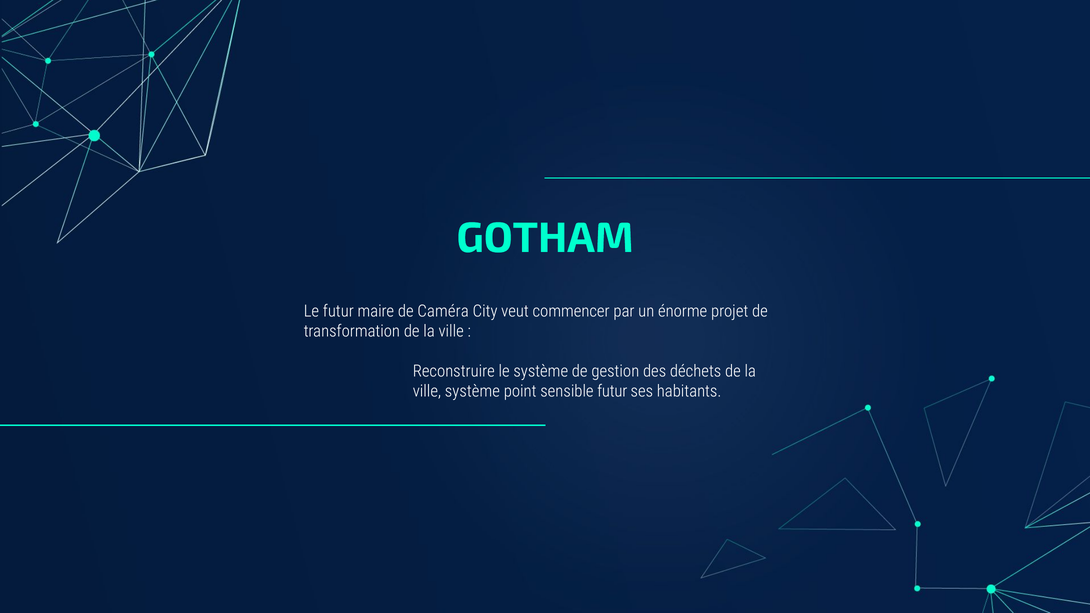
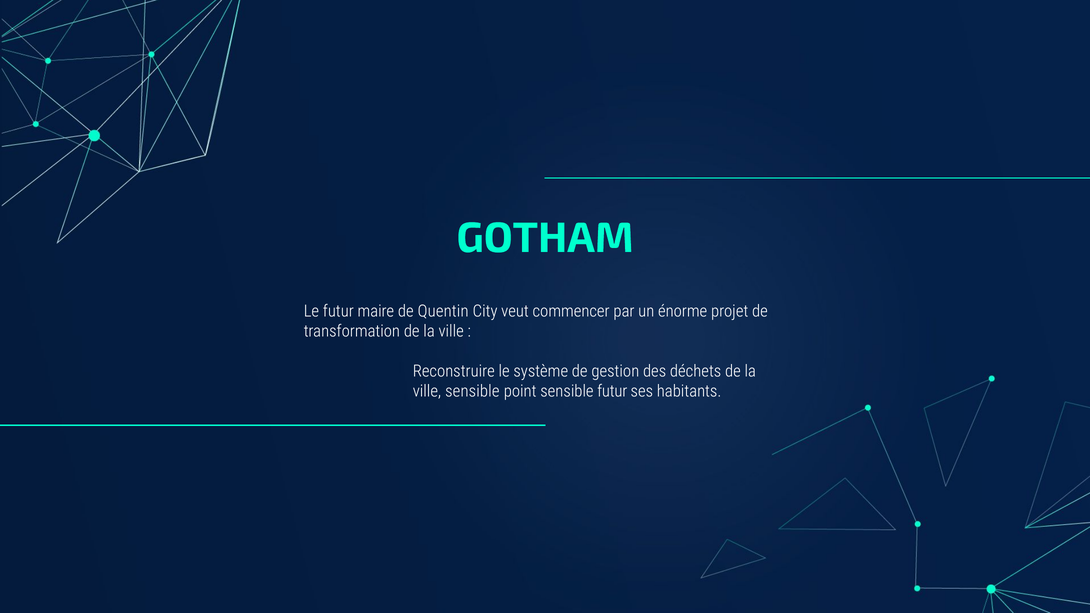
Caméra: Caméra -> Quentin
ville système: système -> sensible
